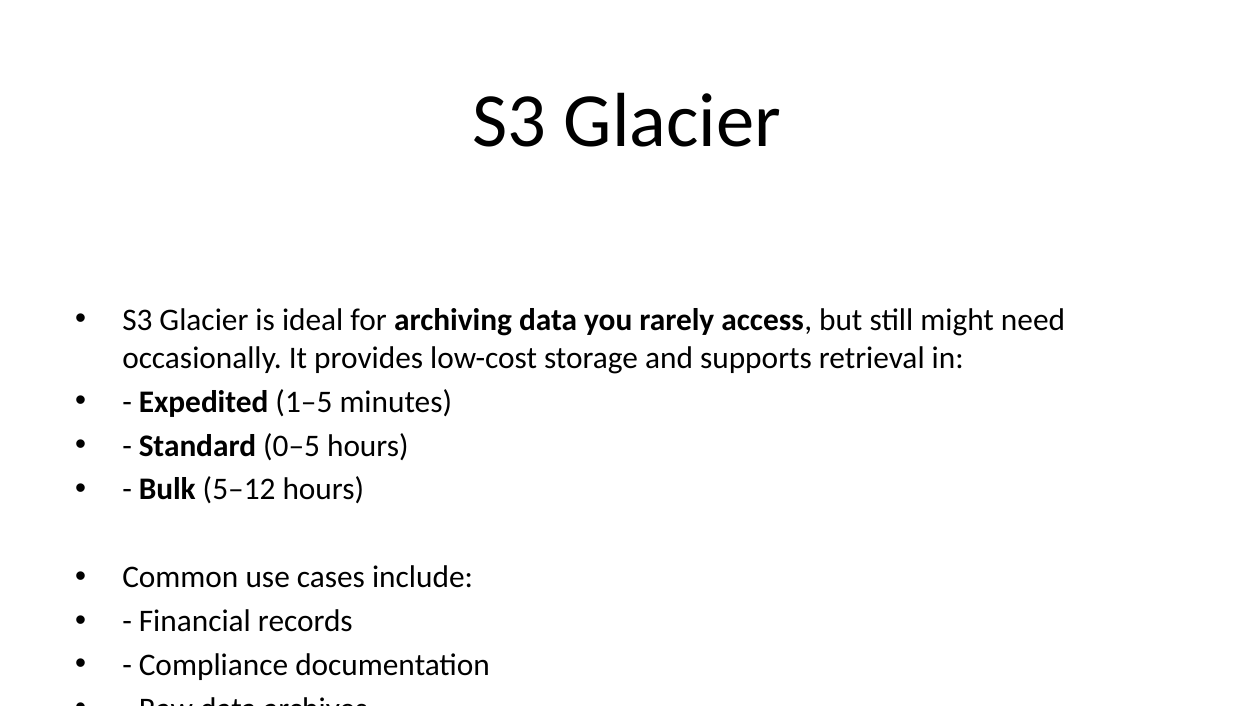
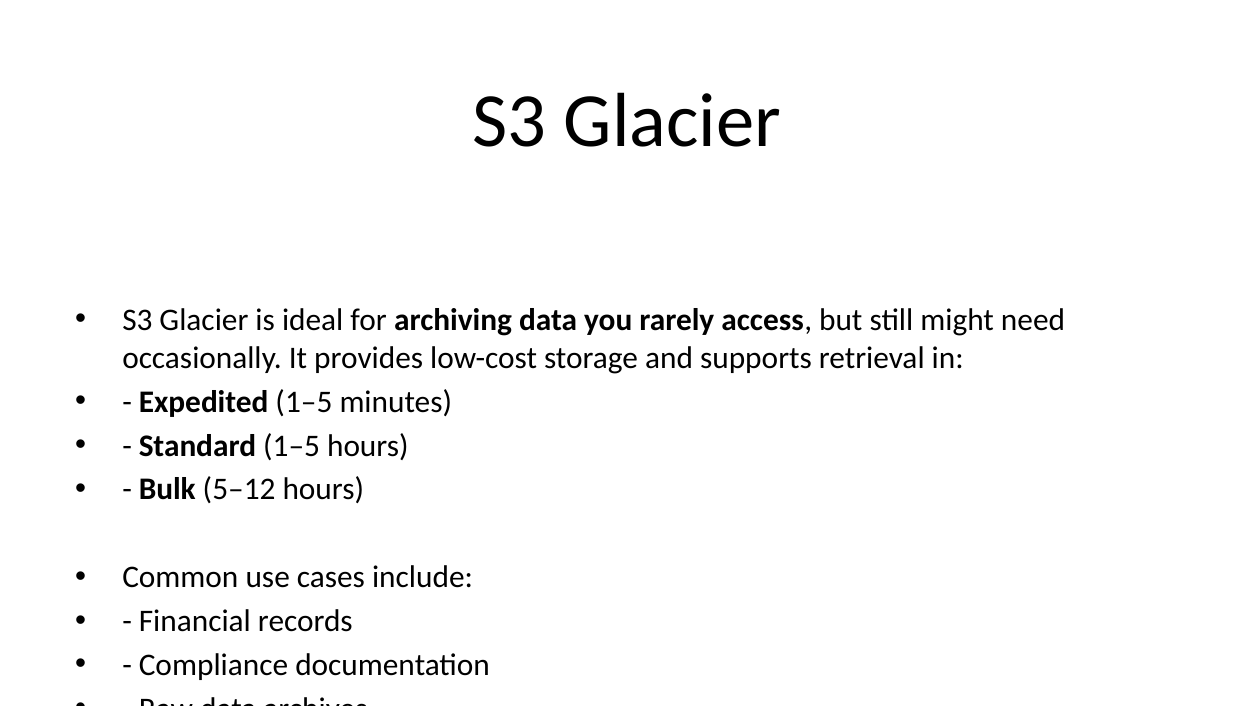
Standard 0–5: 0–5 -> 1–5
